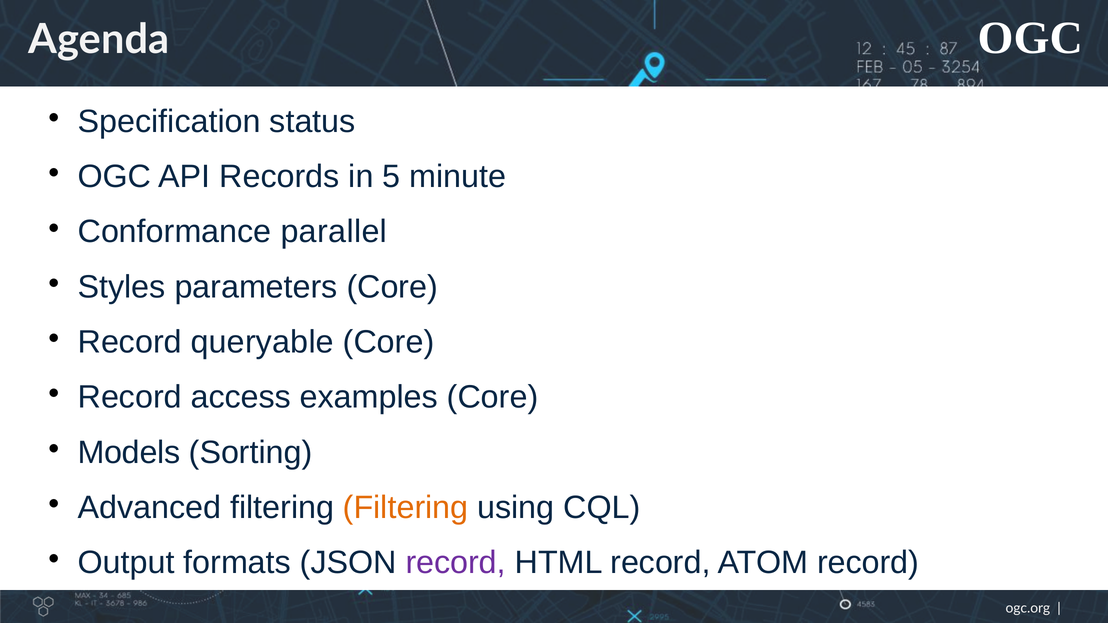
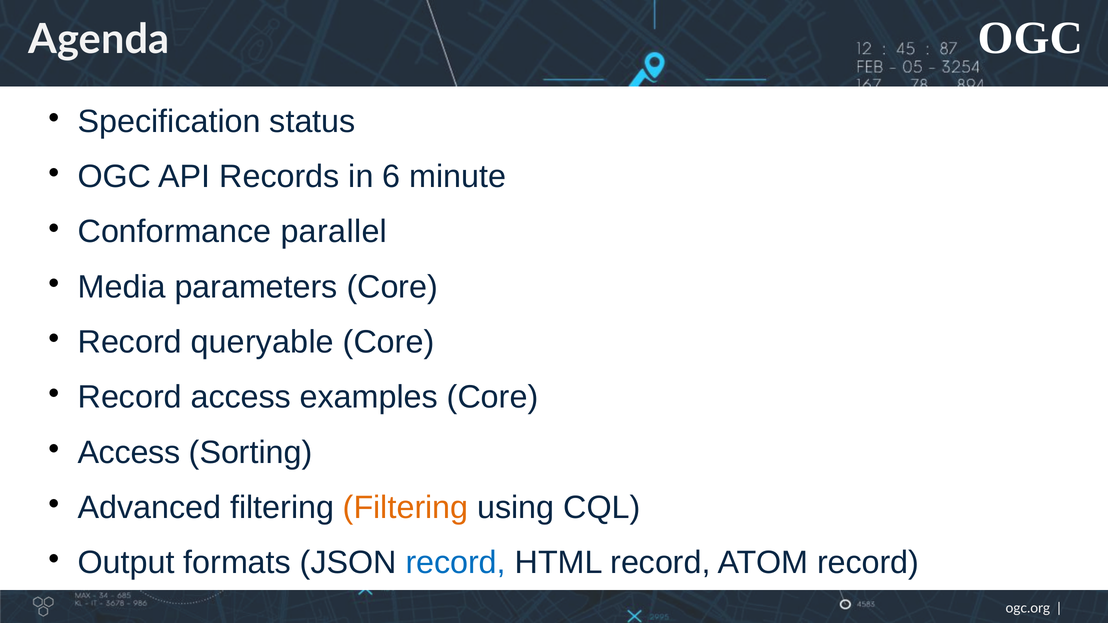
5: 5 -> 6
Styles: Styles -> Media
Models at (129, 453): Models -> Access
record at (456, 563) colour: purple -> blue
